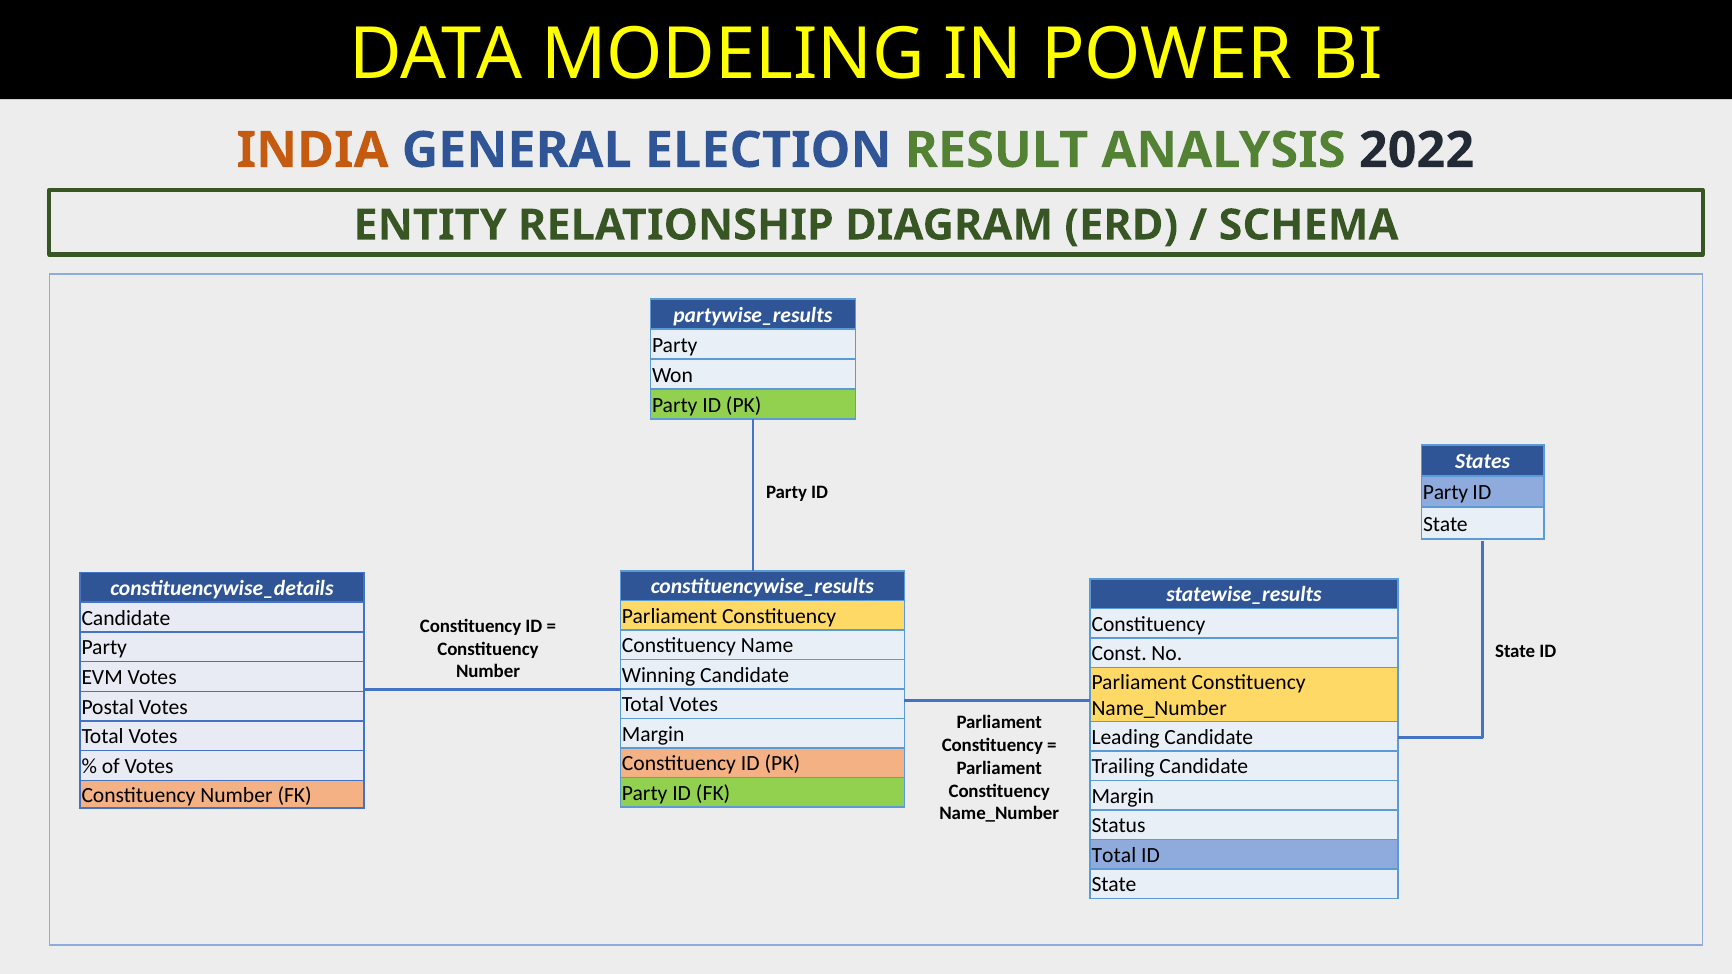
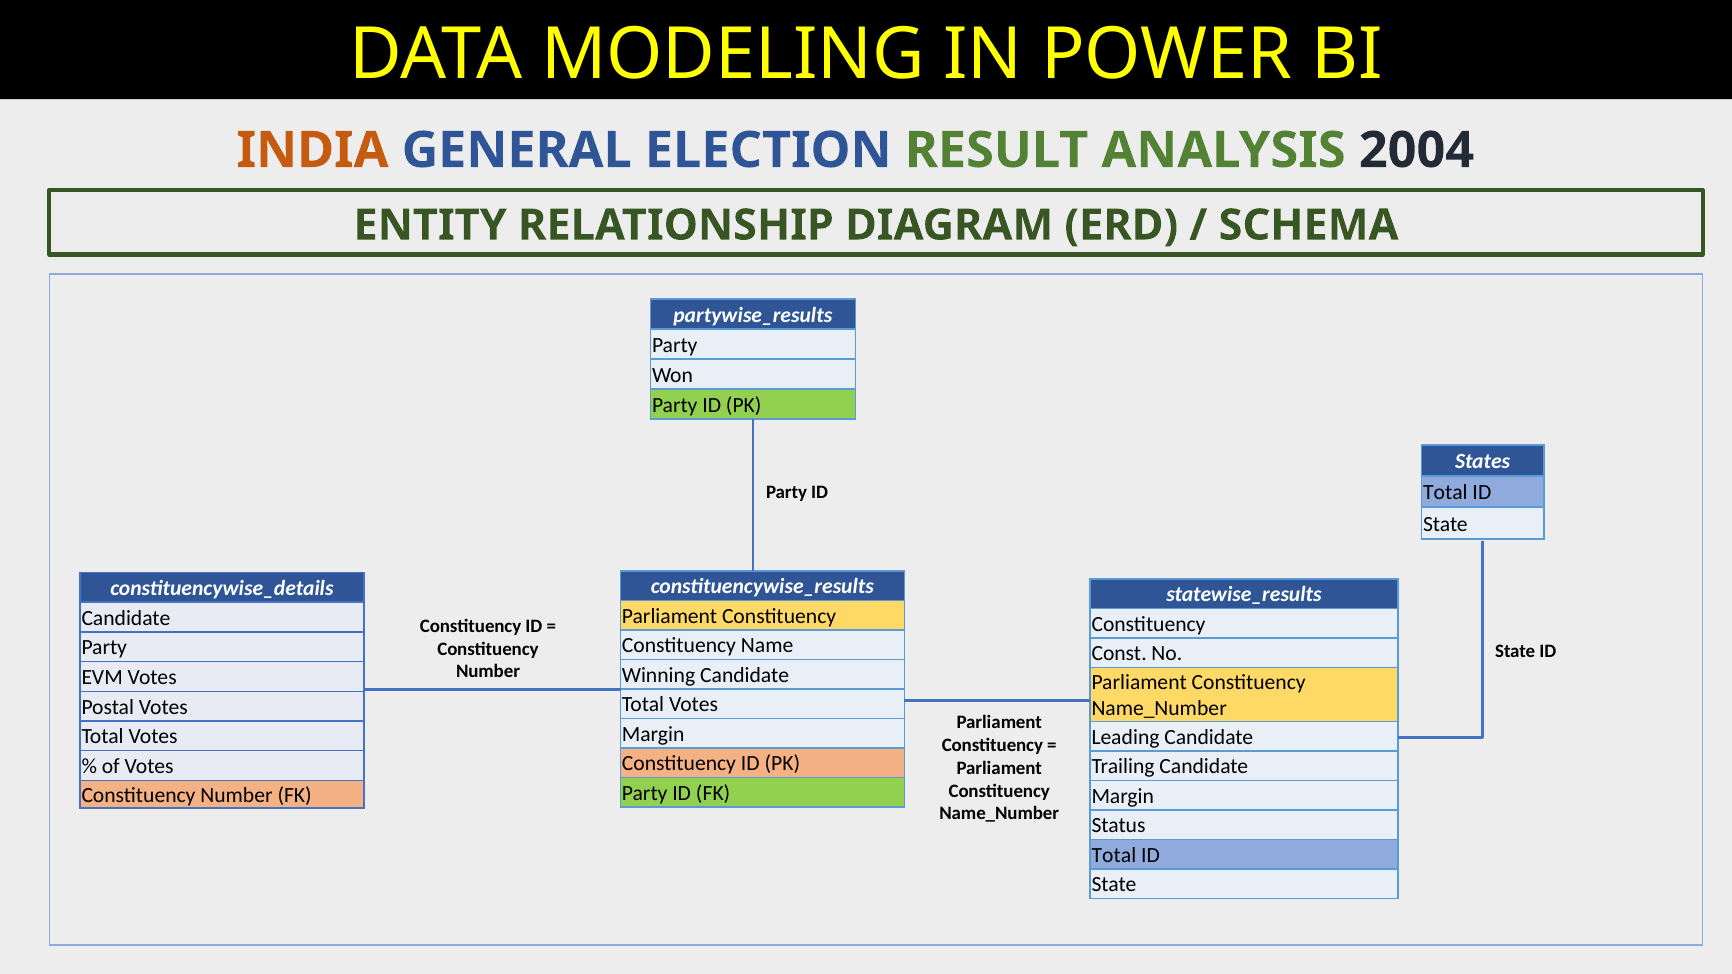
2022: 2022 -> 2004
Party at (1445, 493): Party -> Total
